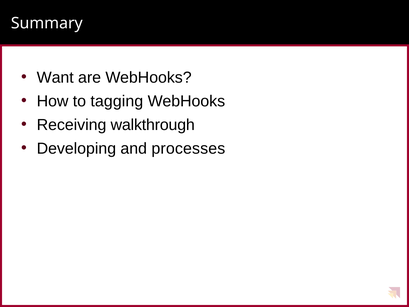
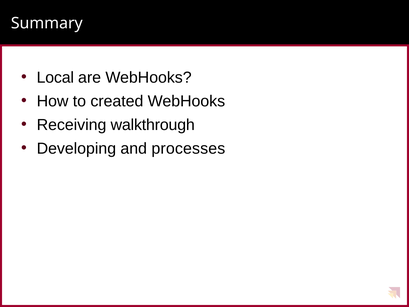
Want: Want -> Local
tagging: tagging -> created
